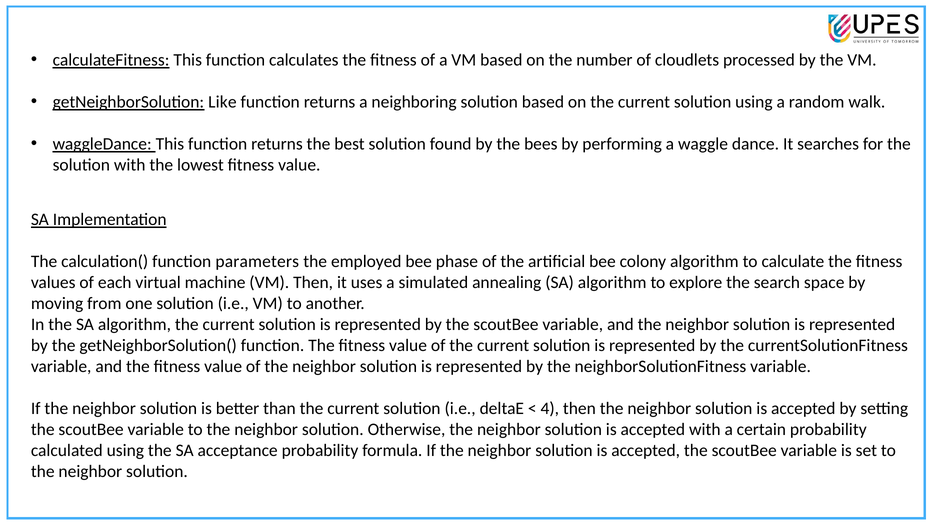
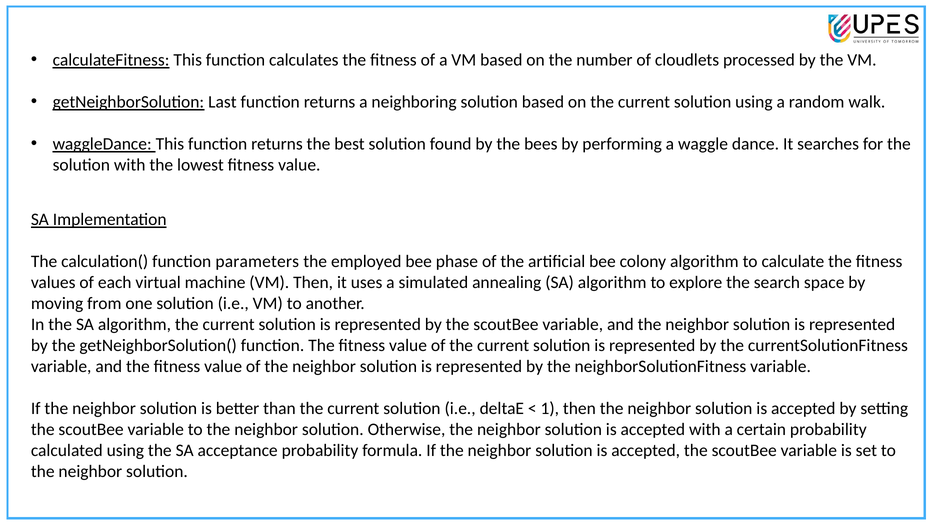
Like: Like -> Last
4: 4 -> 1
